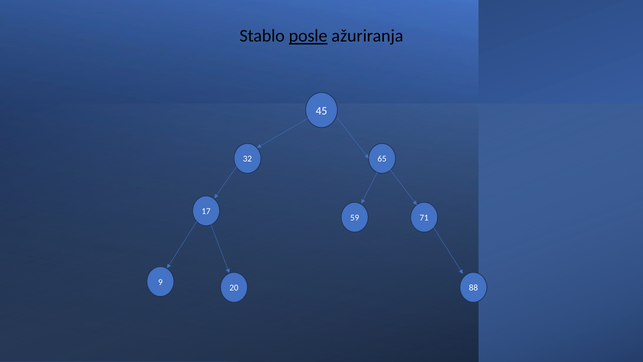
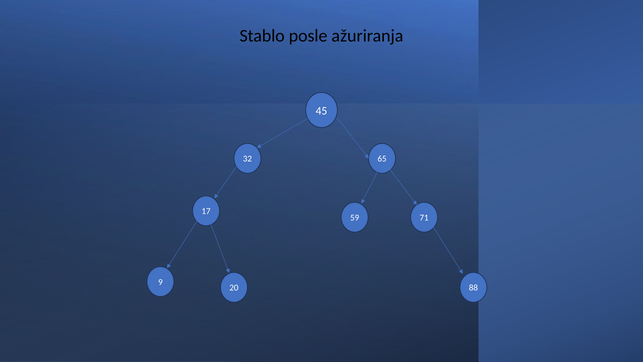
posle underline: present -> none
